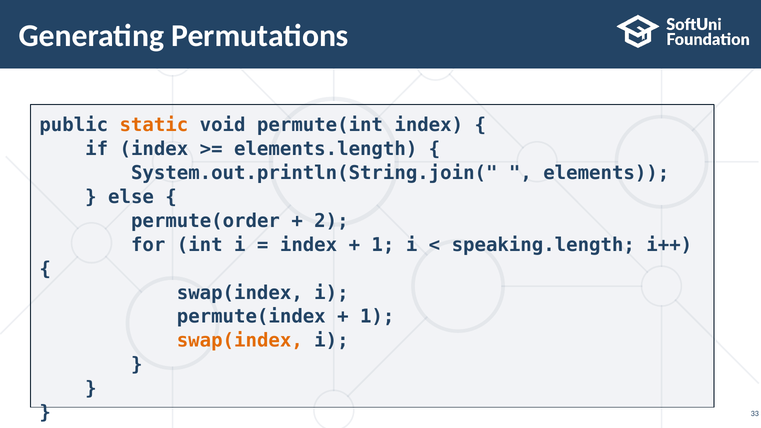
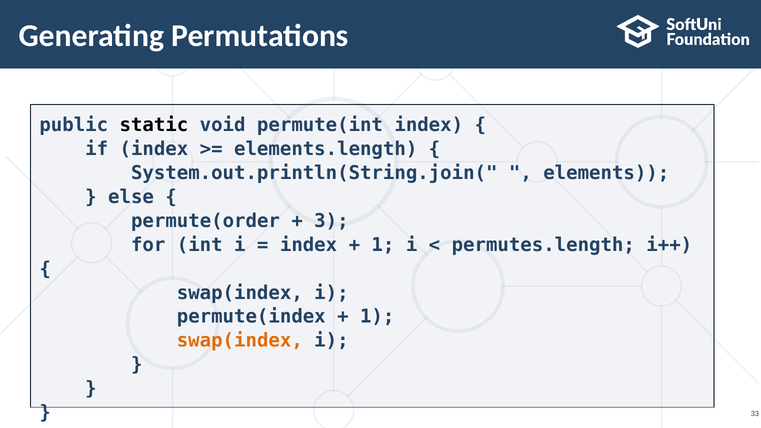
static colour: orange -> black
2: 2 -> 3
speaking.length: speaking.length -> permutes.length
